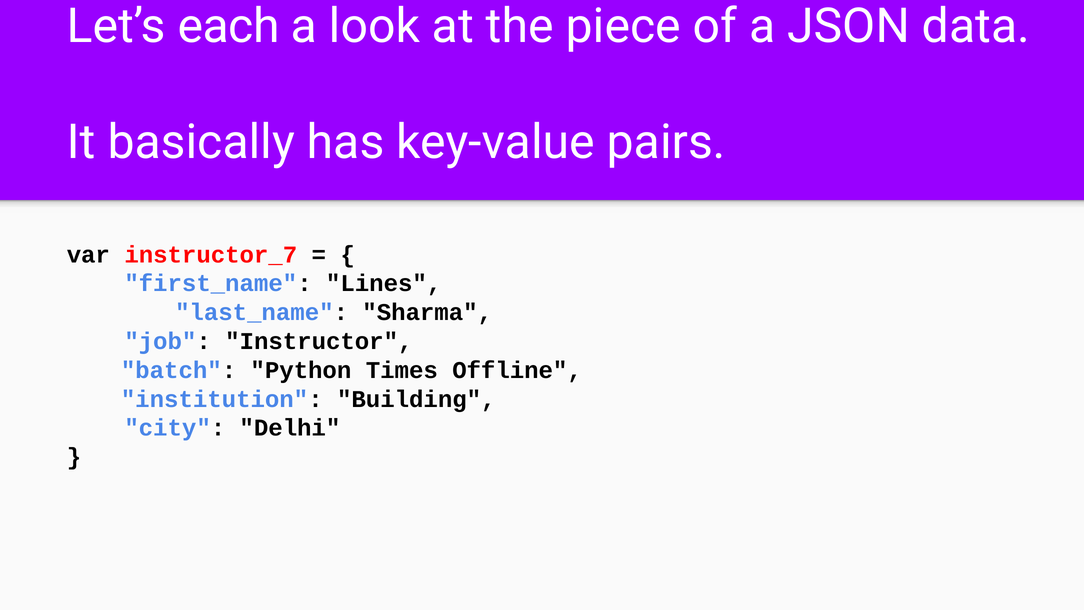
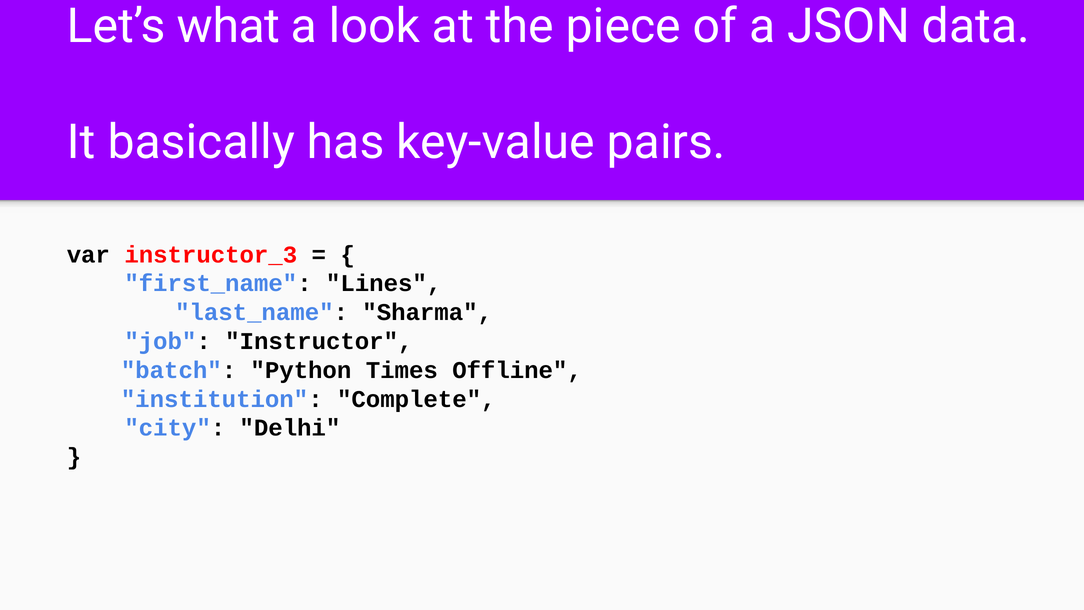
each: each -> what
instructor_7: instructor_7 -> instructor_3
Building: Building -> Complete
